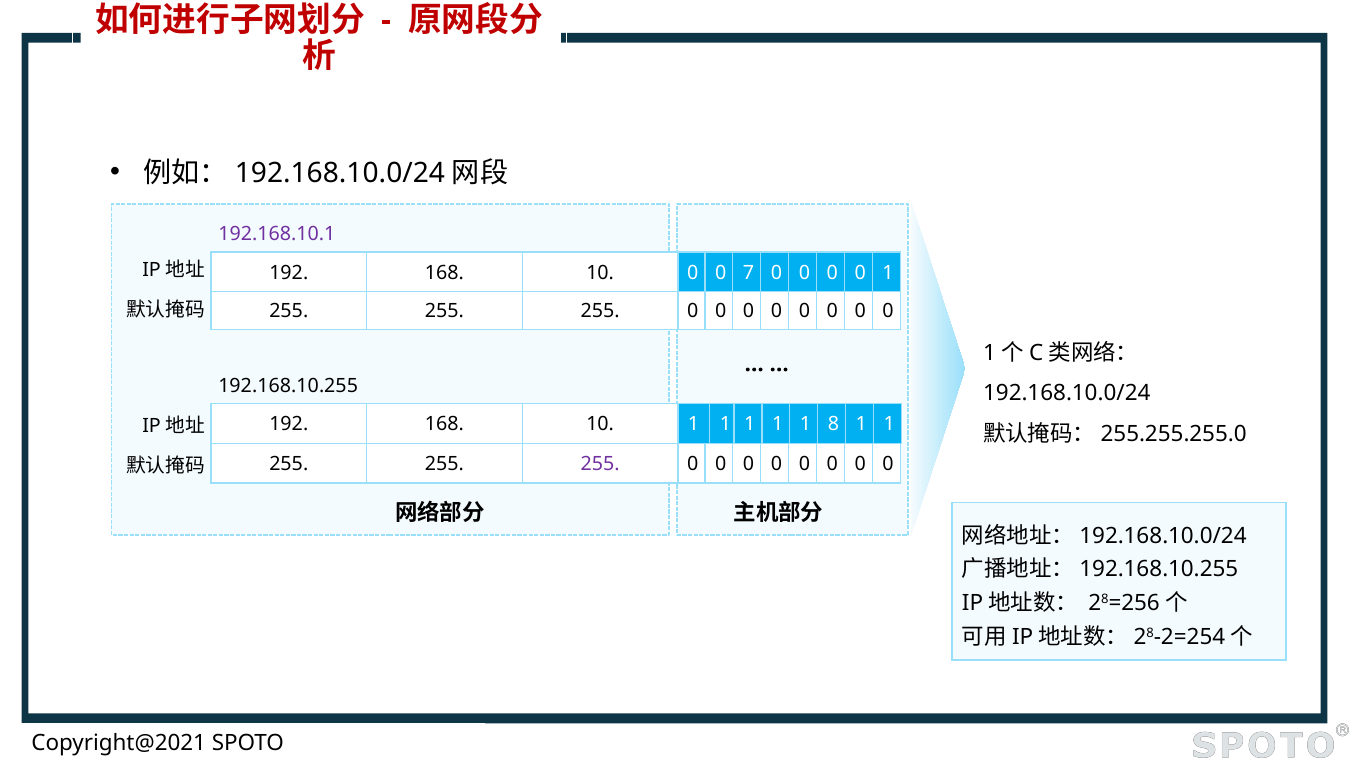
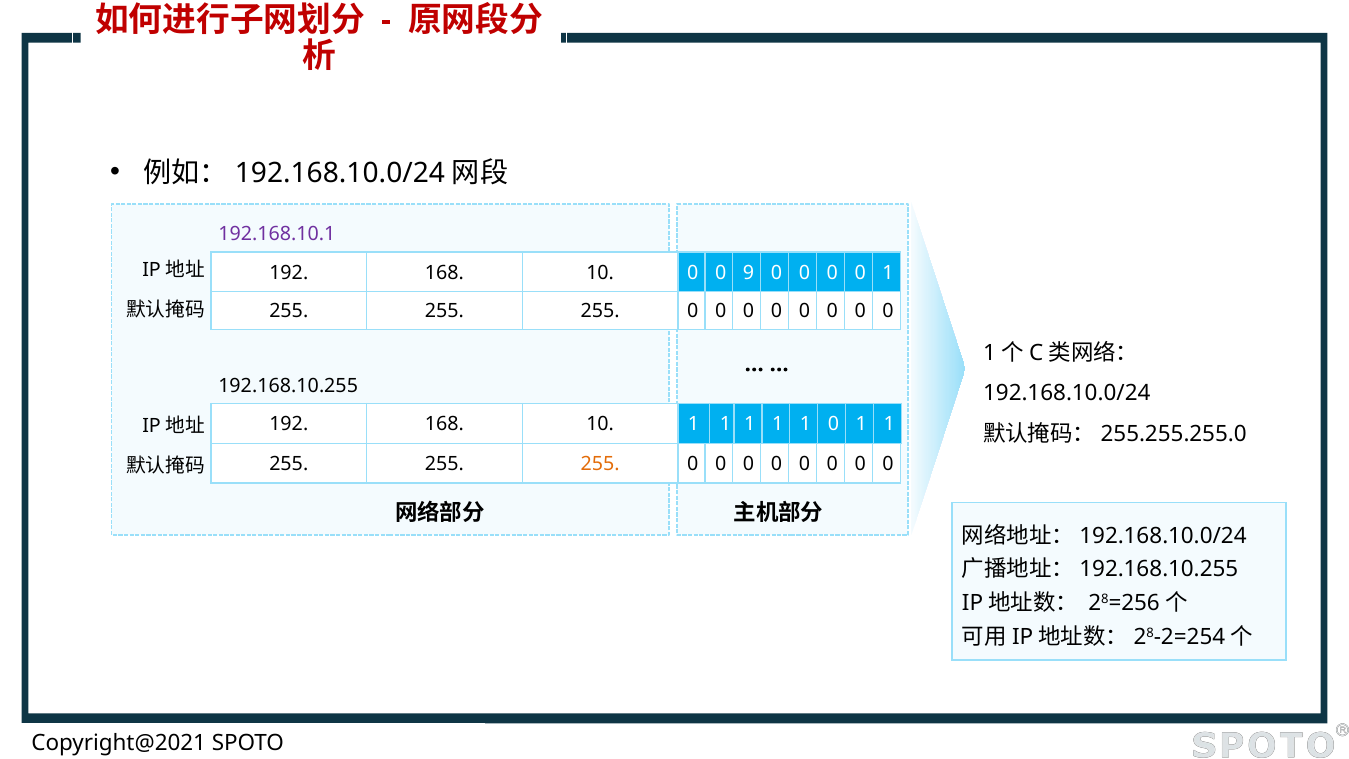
7: 7 -> 9
1 8: 8 -> 0
255 at (600, 464) colour: purple -> orange
